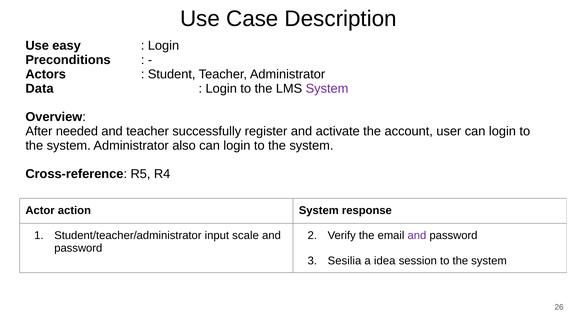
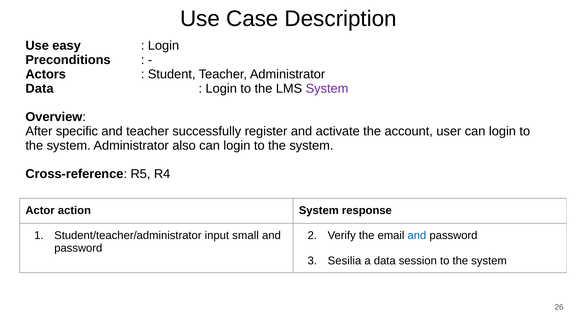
needed: needed -> specific
scale: scale -> small
and at (417, 235) colour: purple -> blue
a idea: idea -> data
